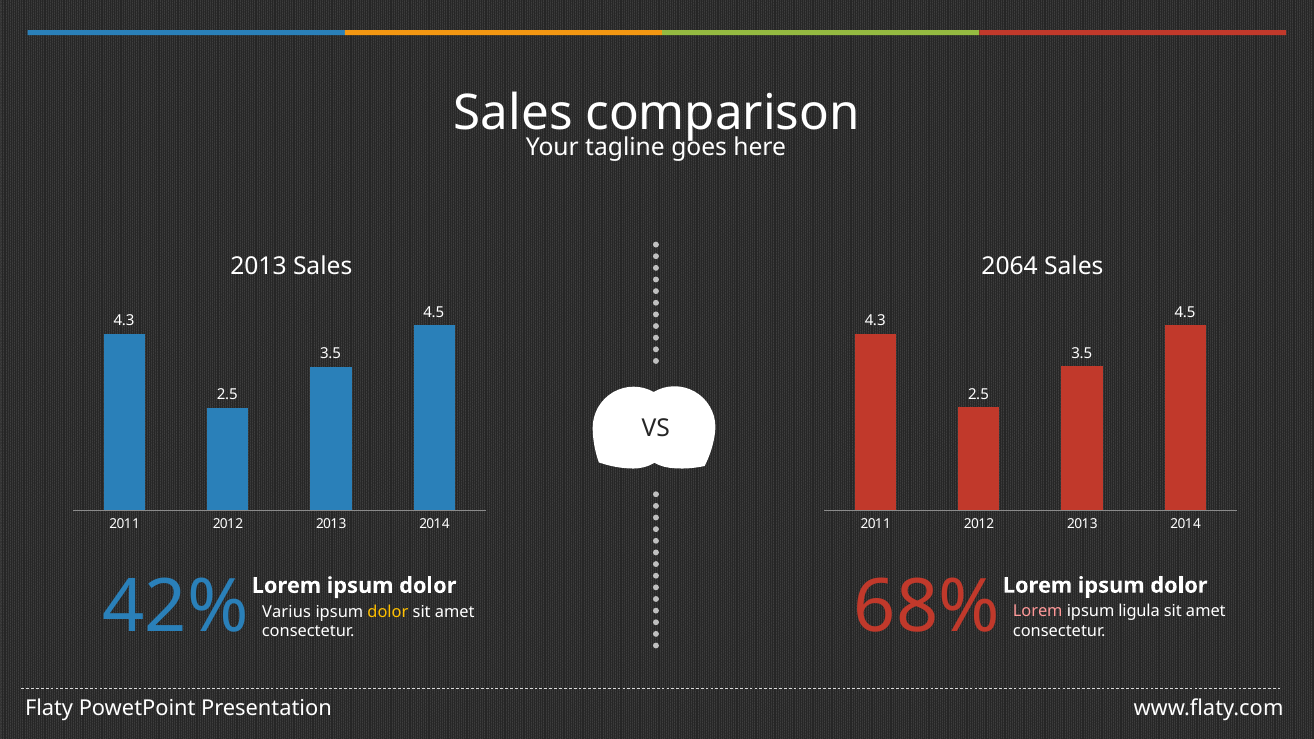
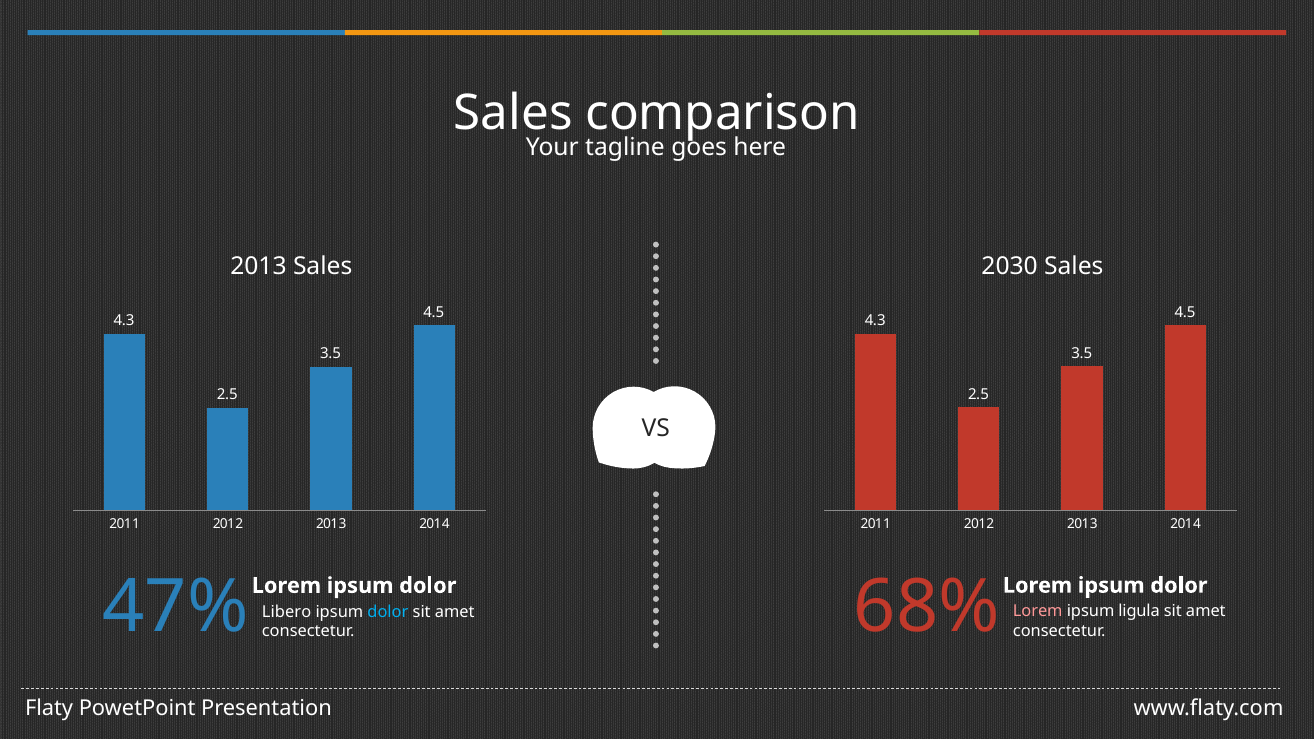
2064: 2064 -> 2030
42%: 42% -> 47%
Varius: Varius -> Libero
dolor at (388, 612) colour: yellow -> light blue
